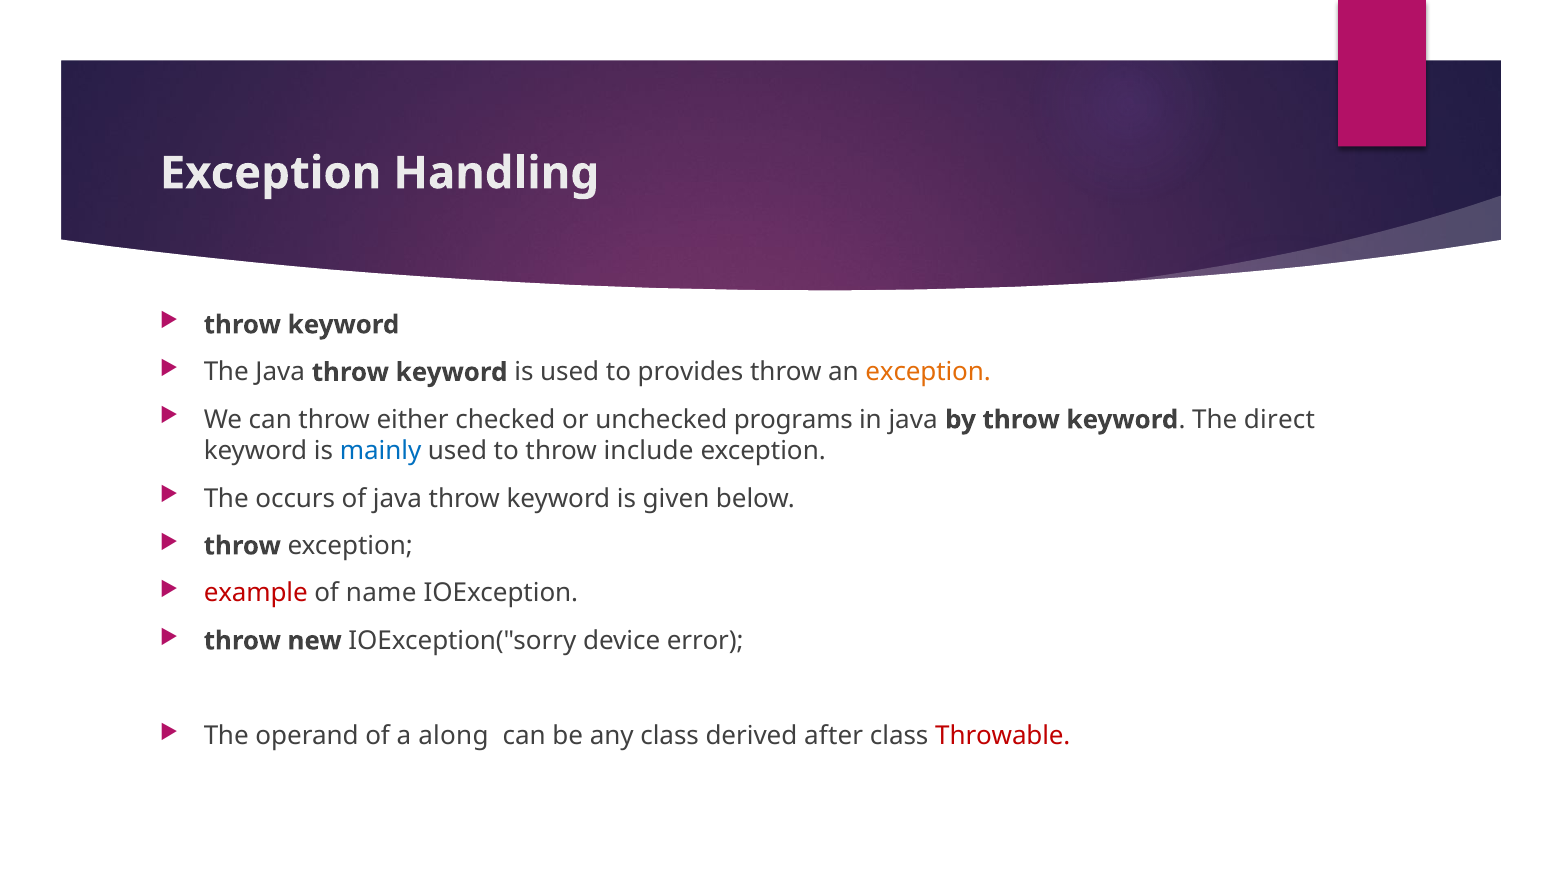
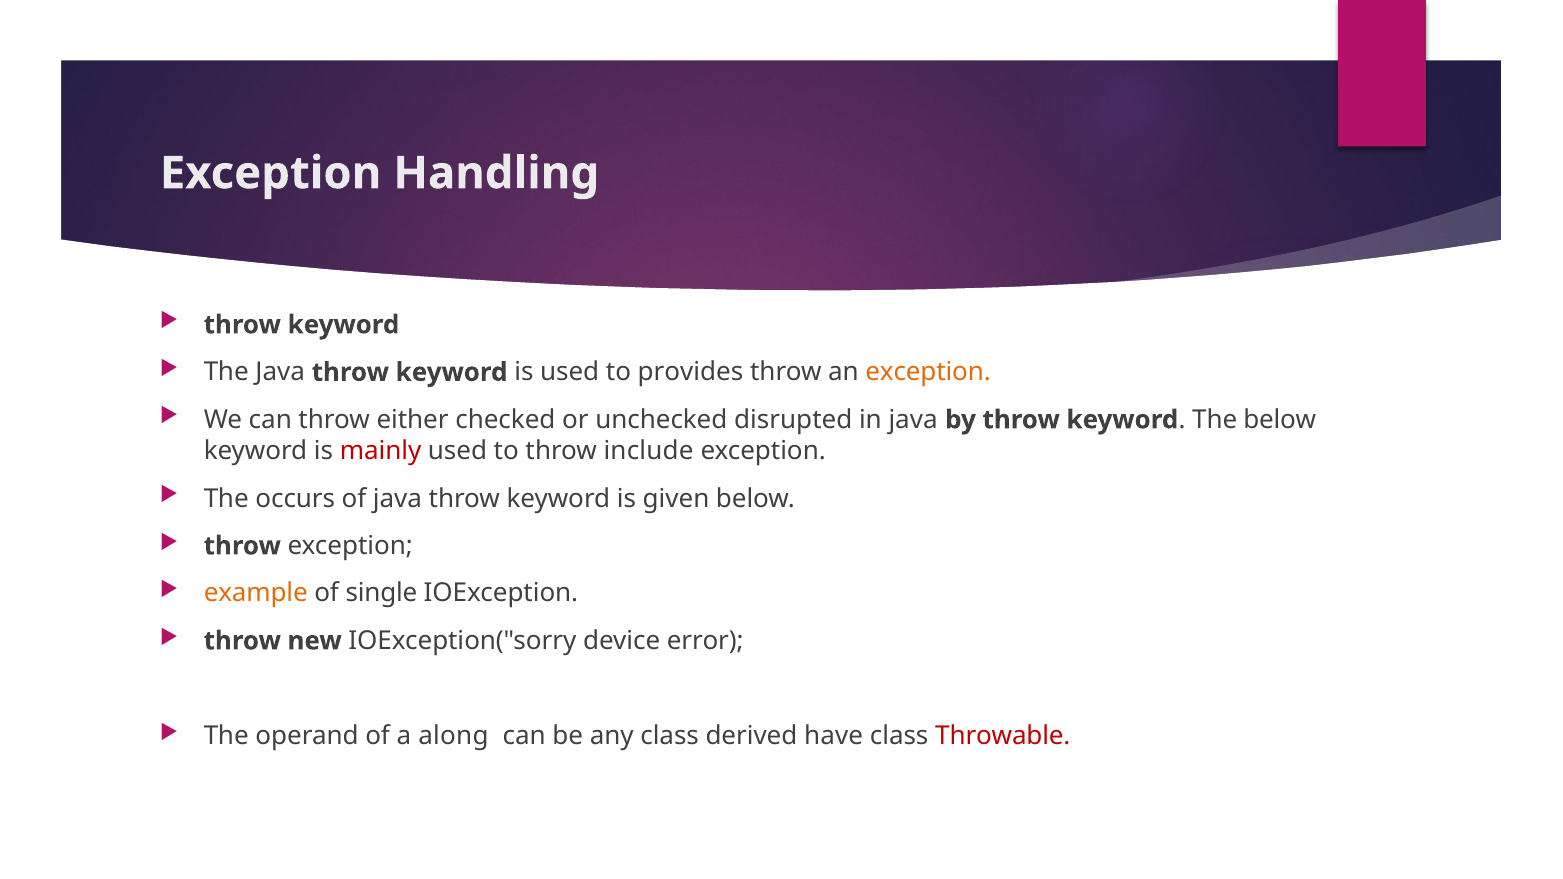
programs: programs -> disrupted
The direct: direct -> below
mainly colour: blue -> red
example colour: red -> orange
name: name -> single
after: after -> have
